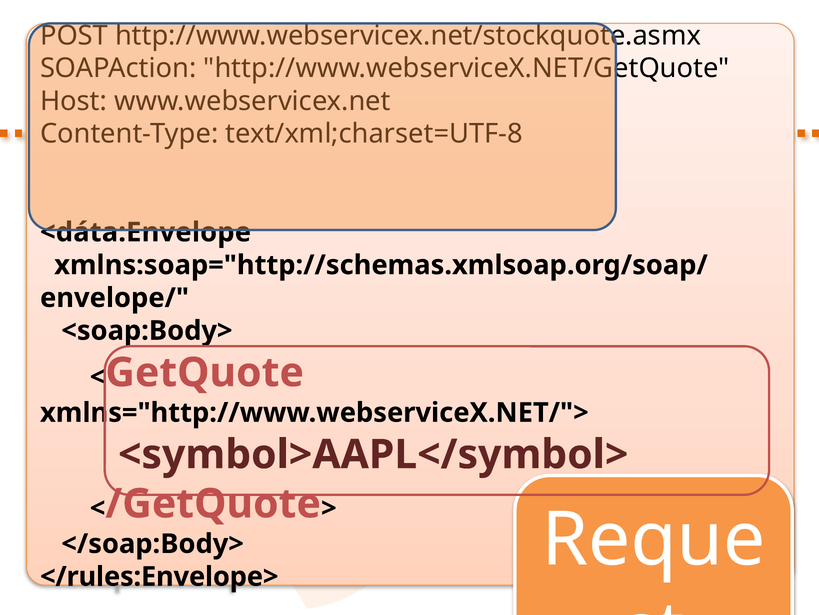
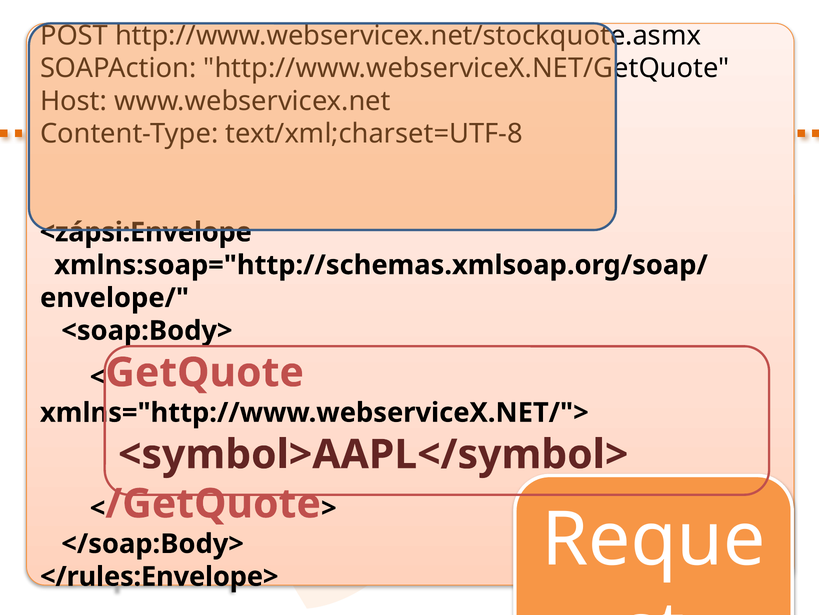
<dáta:Envelope: <dáta:Envelope -> <zápsi:Envelope
